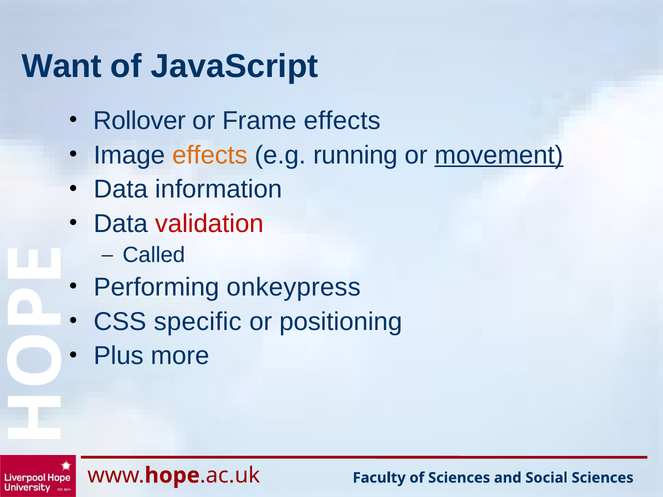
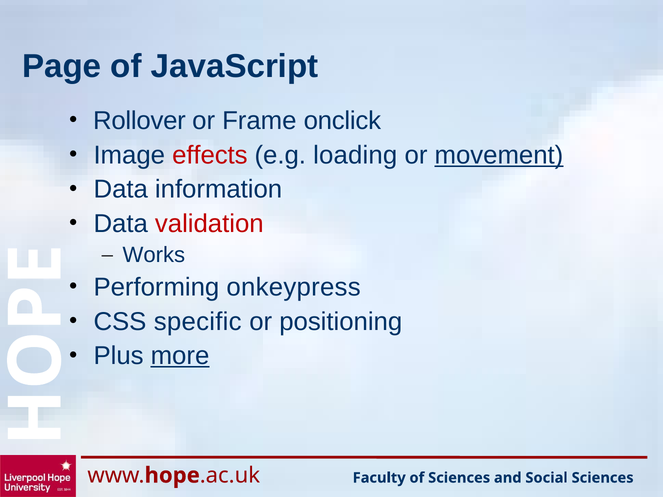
Want: Want -> Page
Frame effects: effects -> onclick
effects at (210, 155) colour: orange -> red
running: running -> loading
Called: Called -> Works
more underline: none -> present
